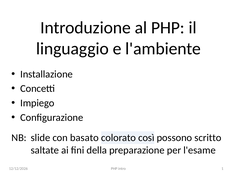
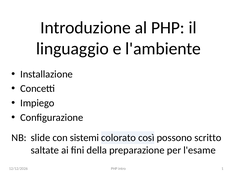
basato: basato -> sistemi
